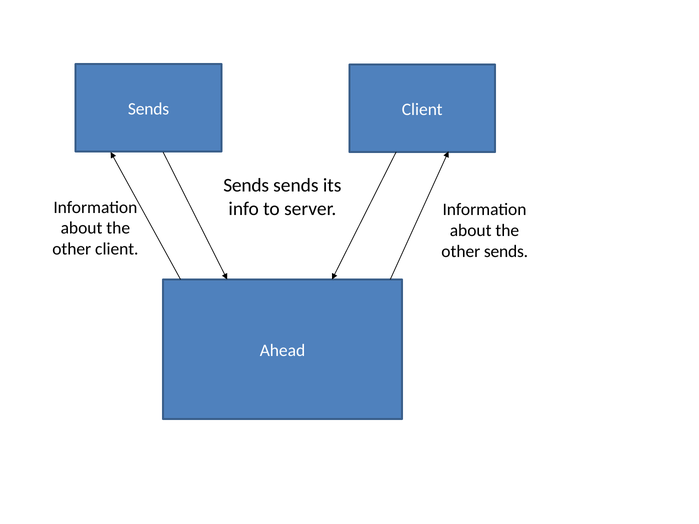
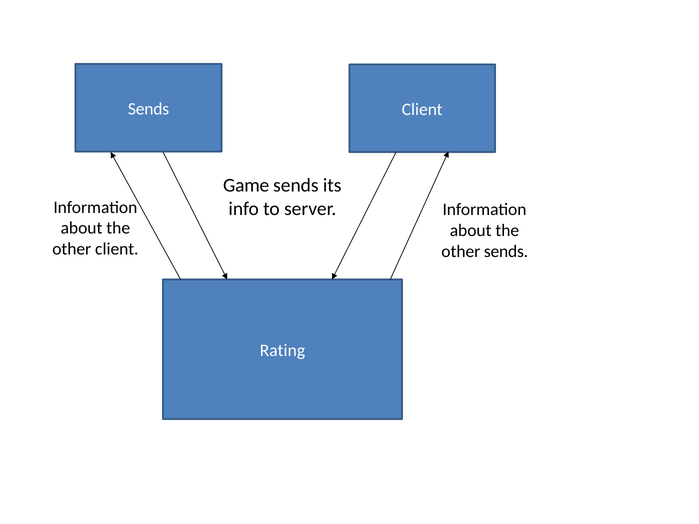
Sends at (246, 186): Sends -> Game
Ahead: Ahead -> Rating
